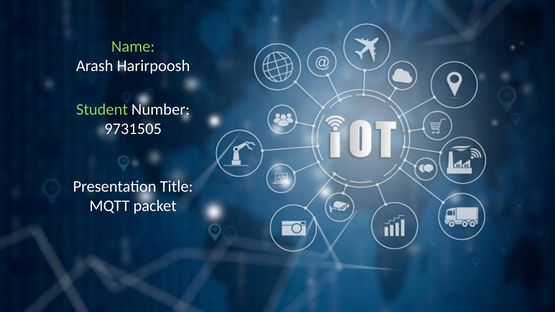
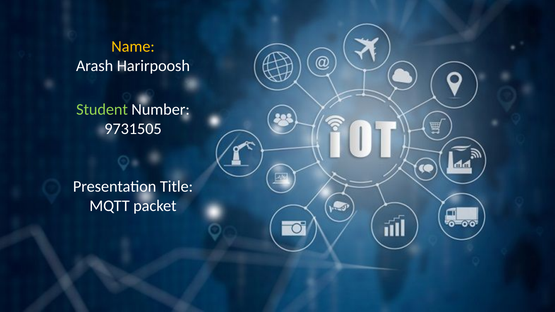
Name colour: light green -> yellow
